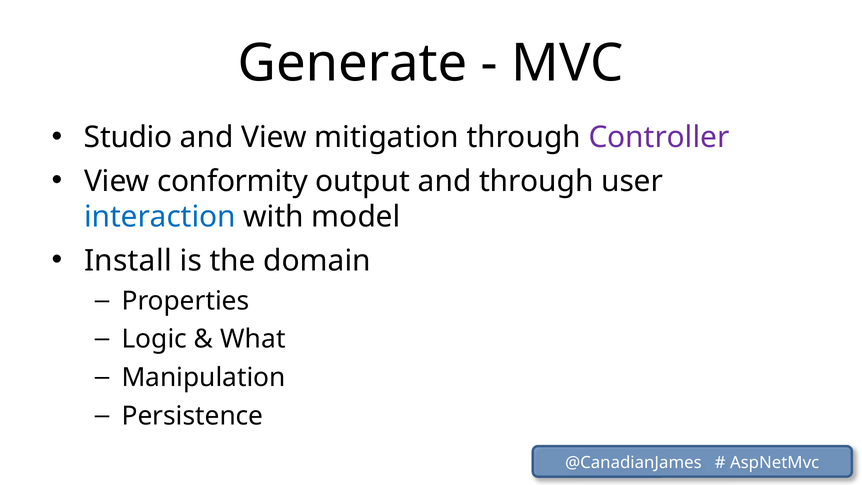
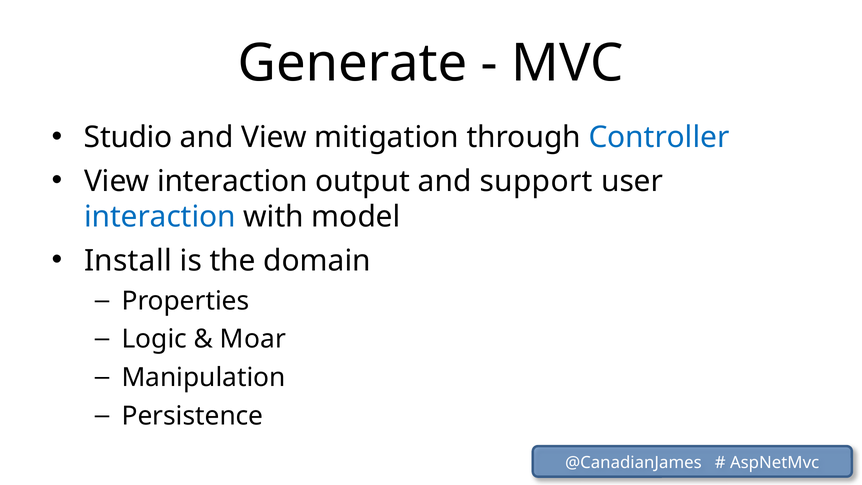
Controller colour: purple -> blue
View conformity: conformity -> interaction
and through: through -> support
What: What -> Moar
